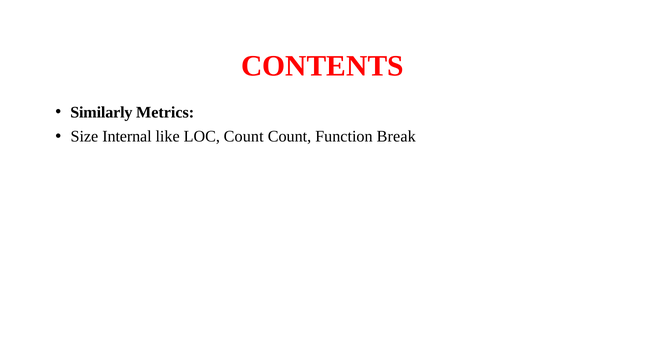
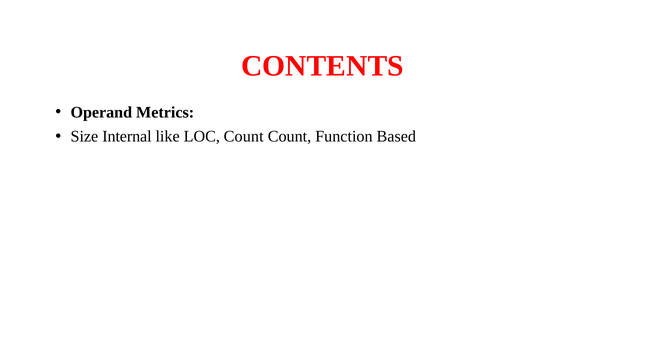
Similarly: Similarly -> Operand
Break: Break -> Based
